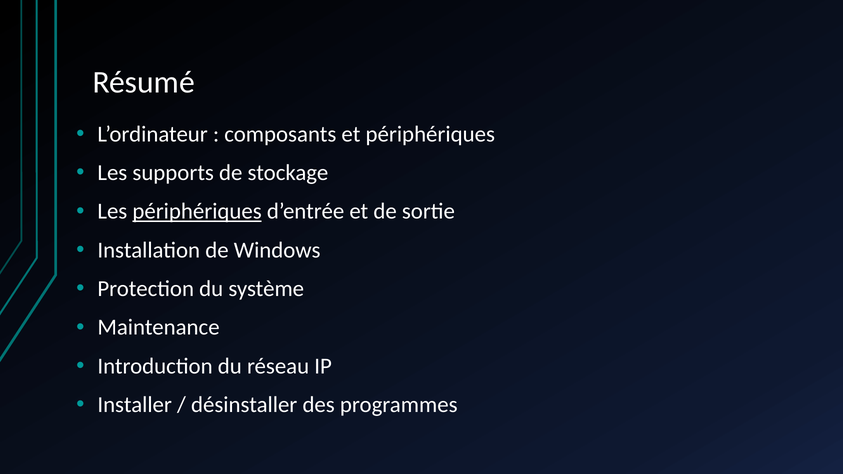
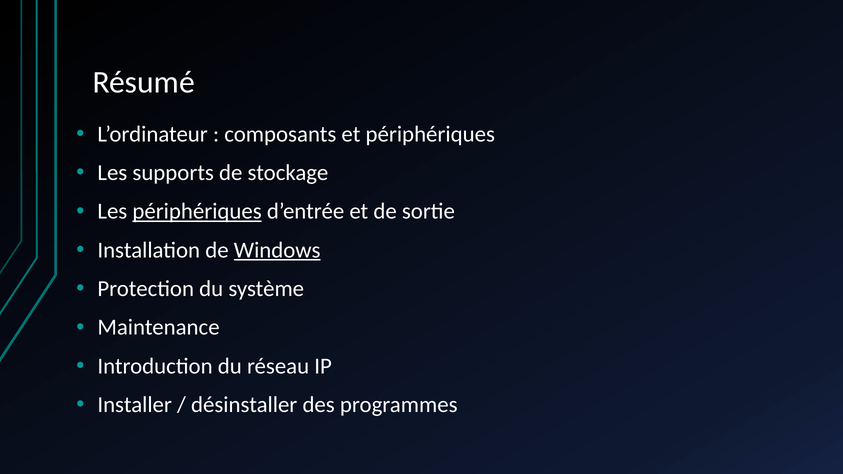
Windows underline: none -> present
